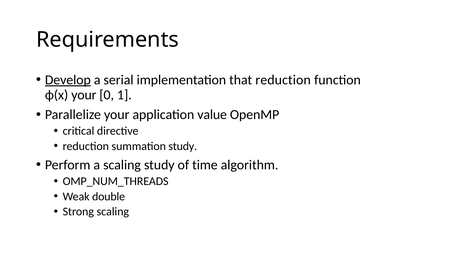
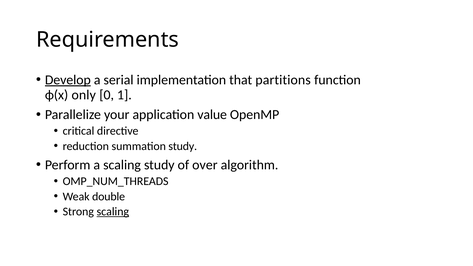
that reduction: reduction -> partitions
ϕ(x your: your -> only
time: time -> over
scaling at (113, 212) underline: none -> present
